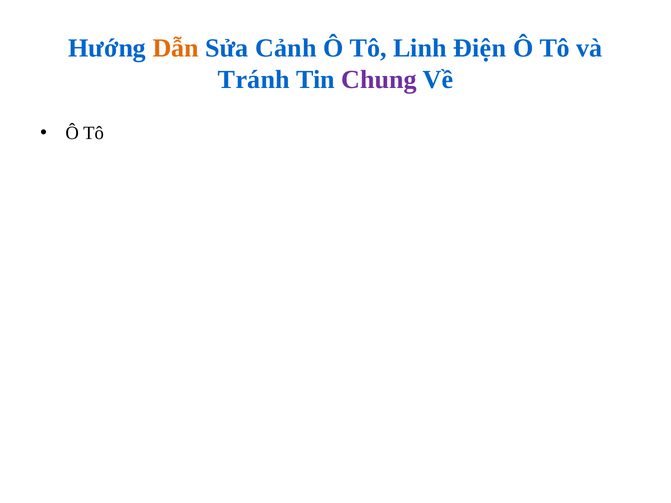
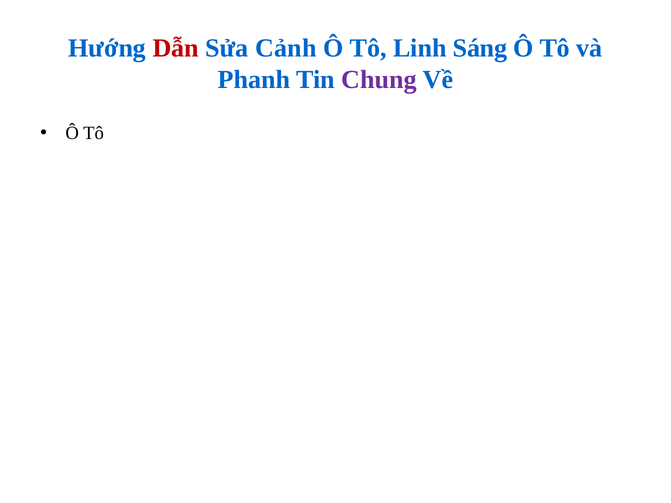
Dẫn colour: orange -> red
Điện: Điện -> Sáng
Tránh: Tránh -> Phanh
